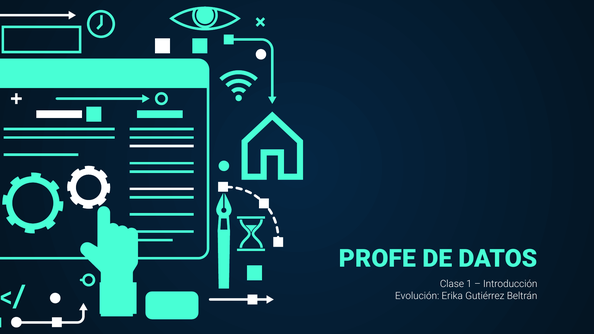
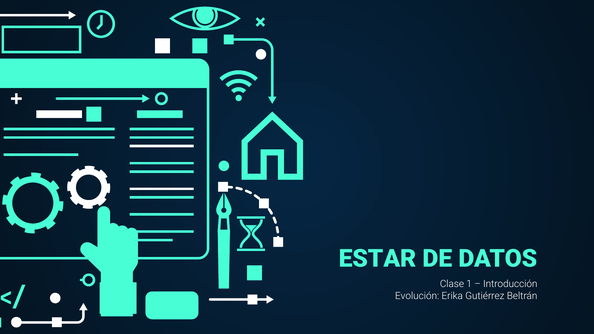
PROFE: PROFE -> ESTAR
